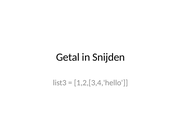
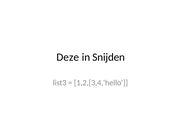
Getal: Getal -> Deze
